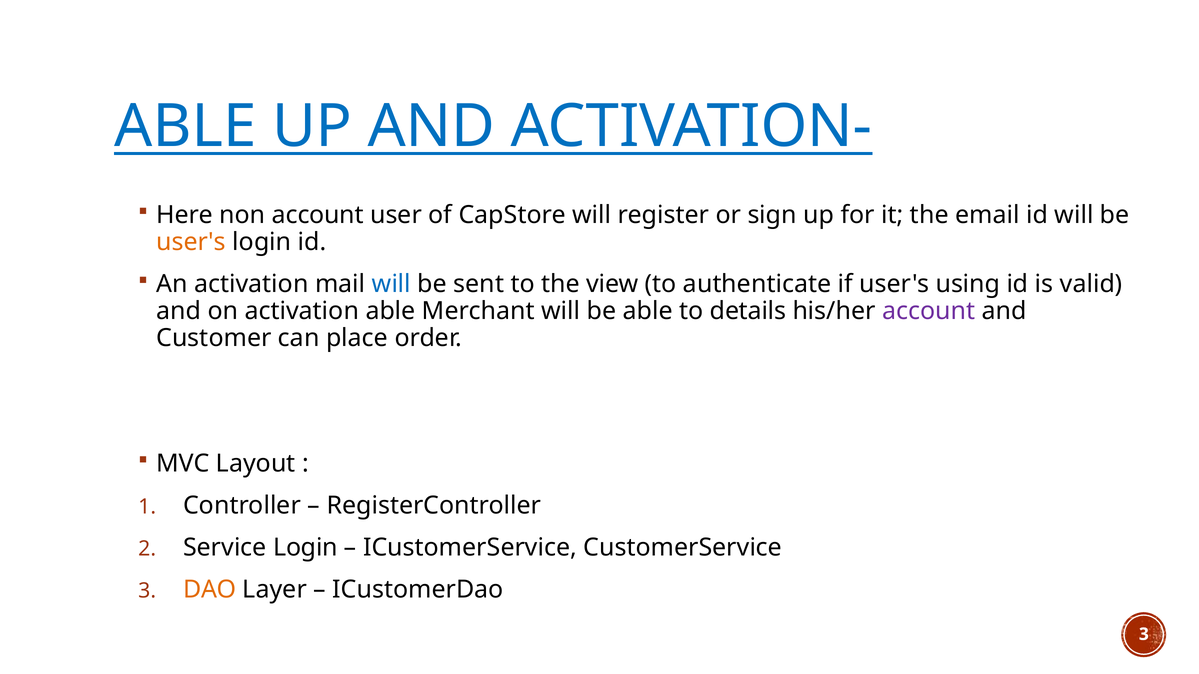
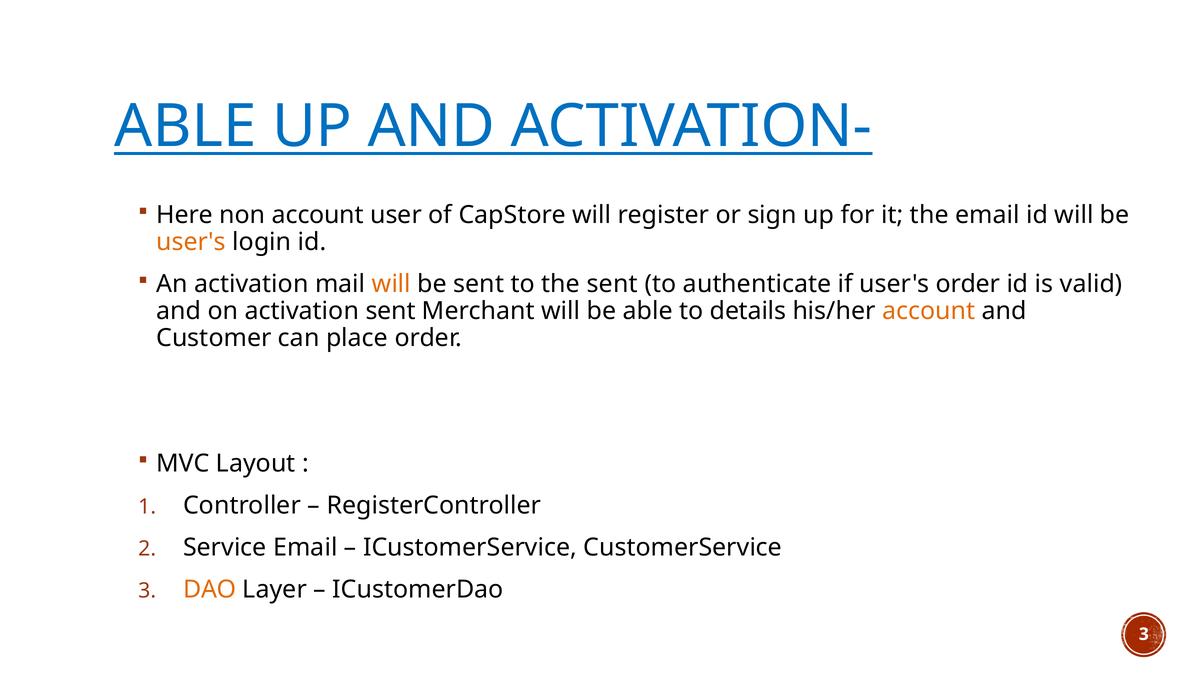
will at (391, 284) colour: blue -> orange
the view: view -> sent
user's using: using -> order
activation able: able -> sent
account at (929, 311) colour: purple -> orange
Service Login: Login -> Email
